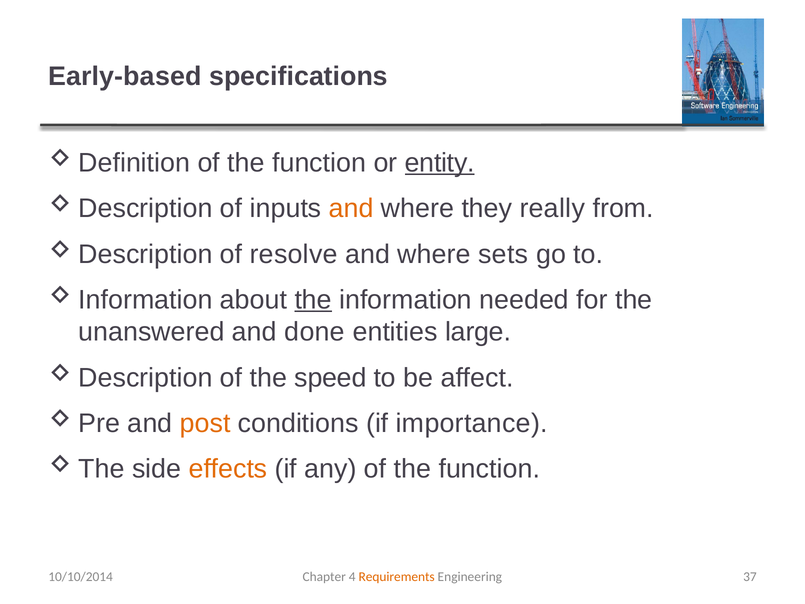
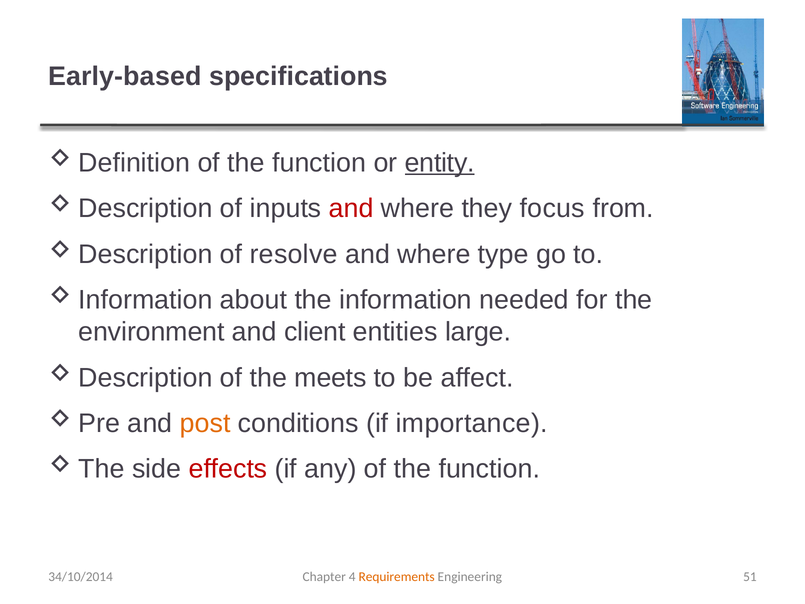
and at (351, 208) colour: orange -> red
really: really -> focus
sets: sets -> type
the at (313, 300) underline: present -> none
unanswered: unanswered -> environment
done: done -> client
speed: speed -> meets
effects colour: orange -> red
10/10/2014: 10/10/2014 -> 34/10/2014
37: 37 -> 51
